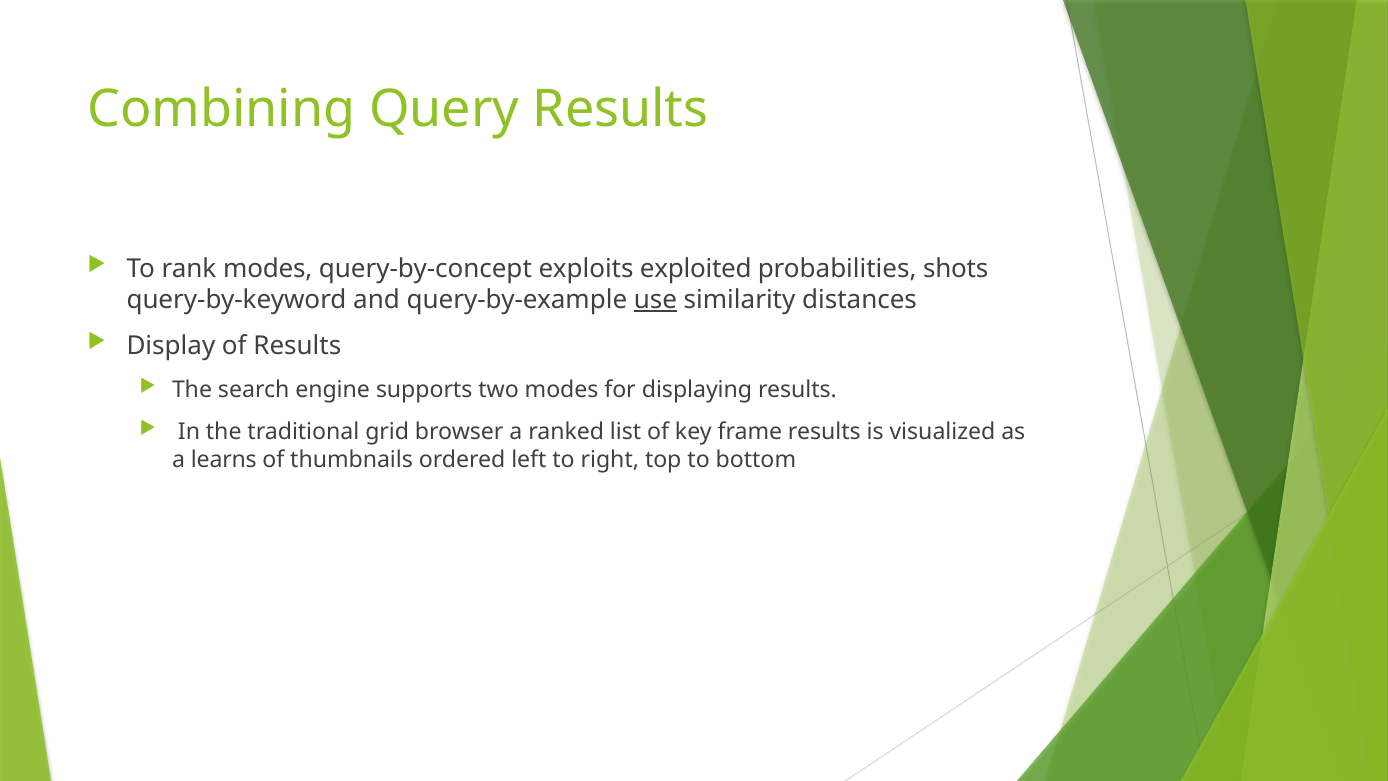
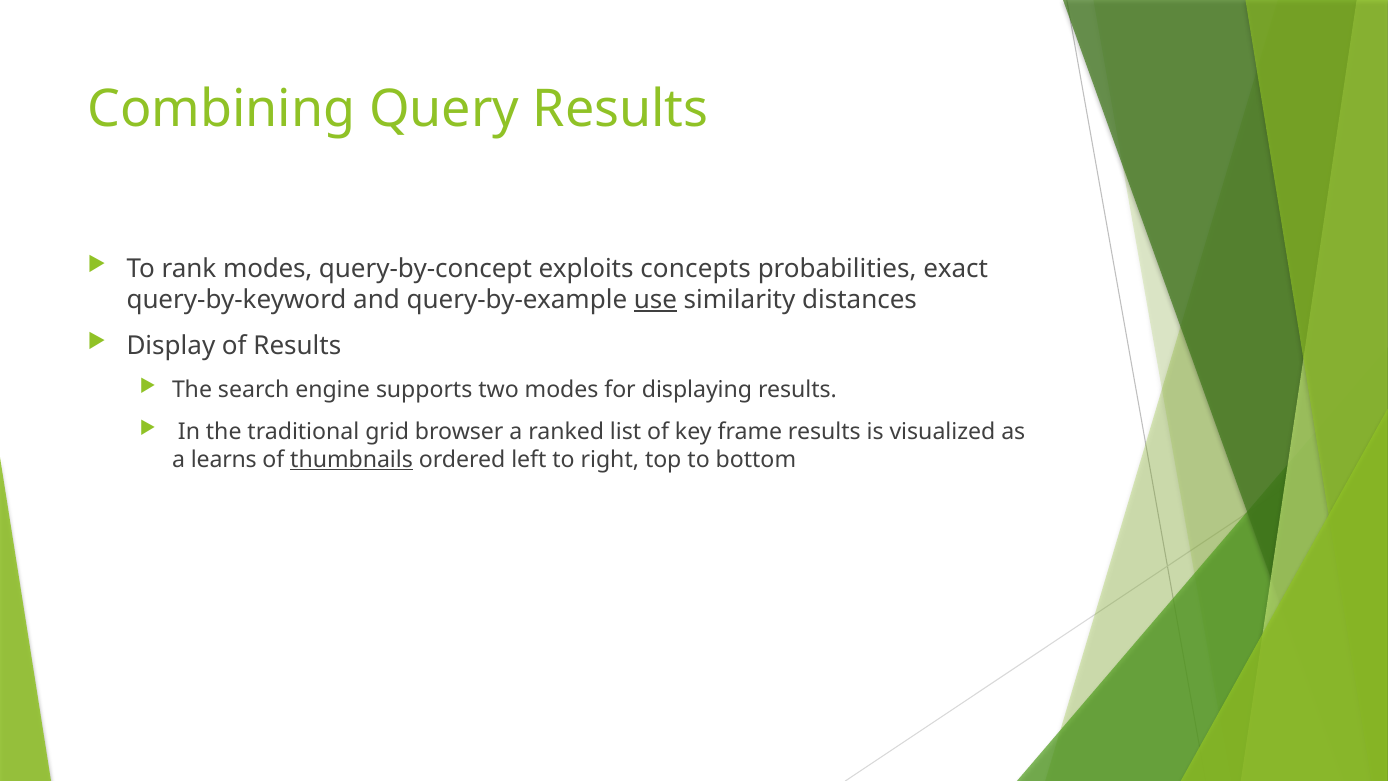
exploited: exploited -> concepts
shots: shots -> exact
thumbnails underline: none -> present
